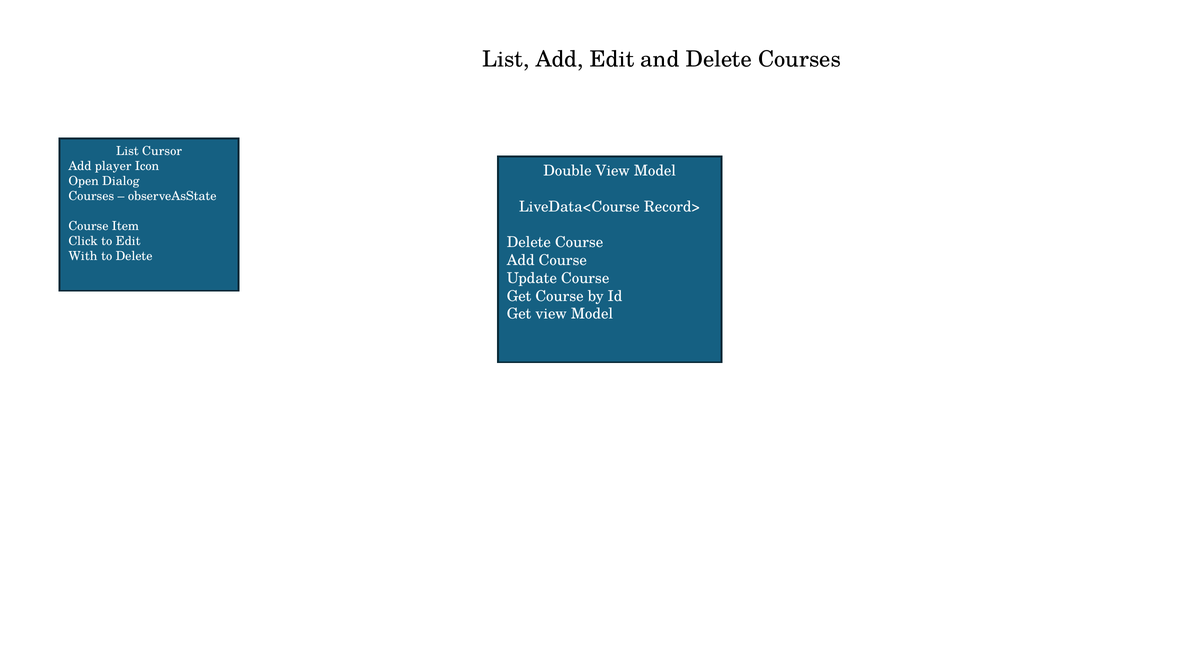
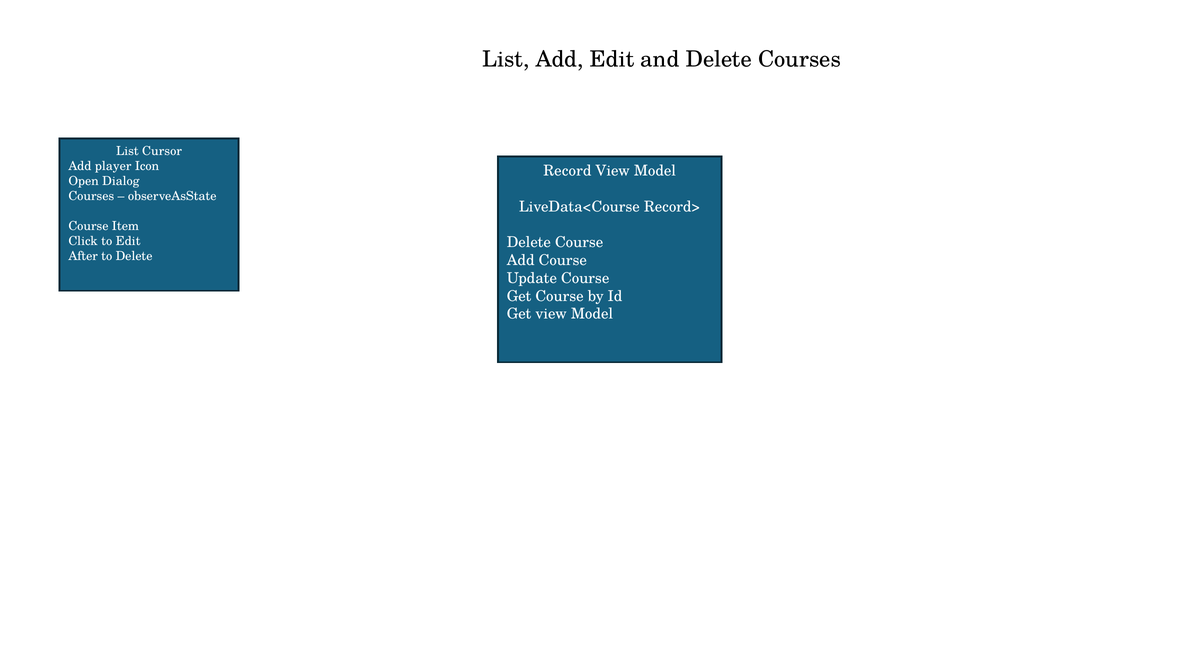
Double: Double -> Record
With: With -> After
